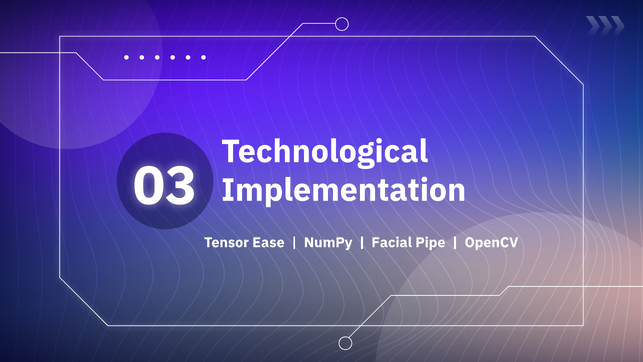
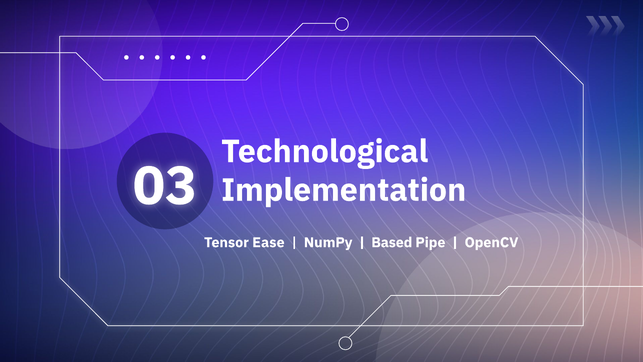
Facial: Facial -> Based
